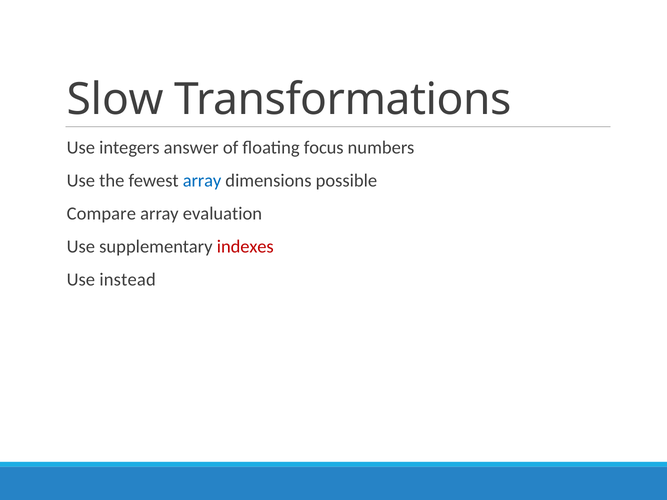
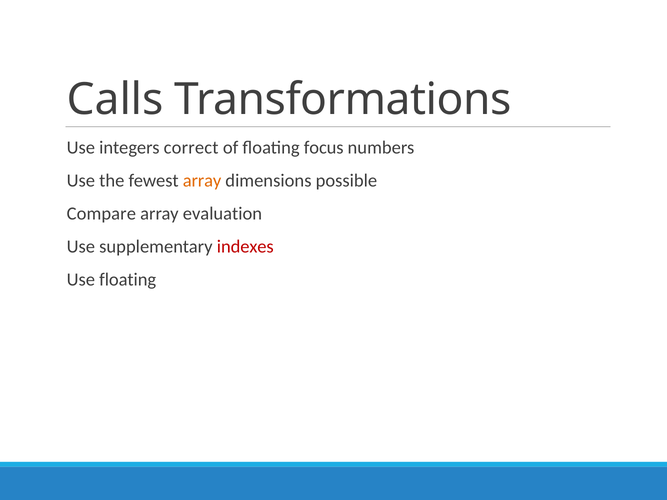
Slow: Slow -> Calls
answer: answer -> correct
array at (202, 181) colour: blue -> orange
Use instead: instead -> floating
